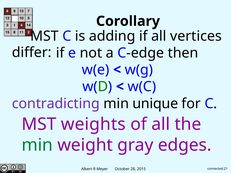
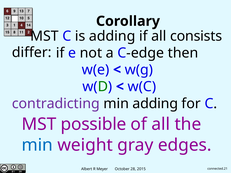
vertices: vertices -> consists
min unique: unique -> adding
weights: weights -> possible
min at (37, 145) colour: green -> blue
